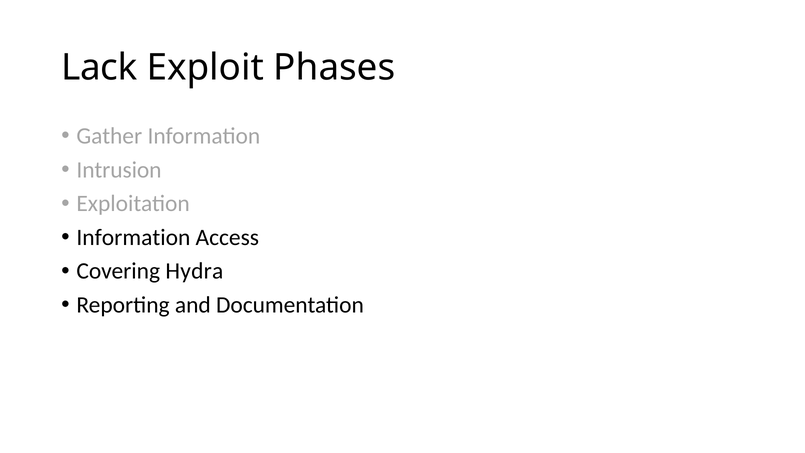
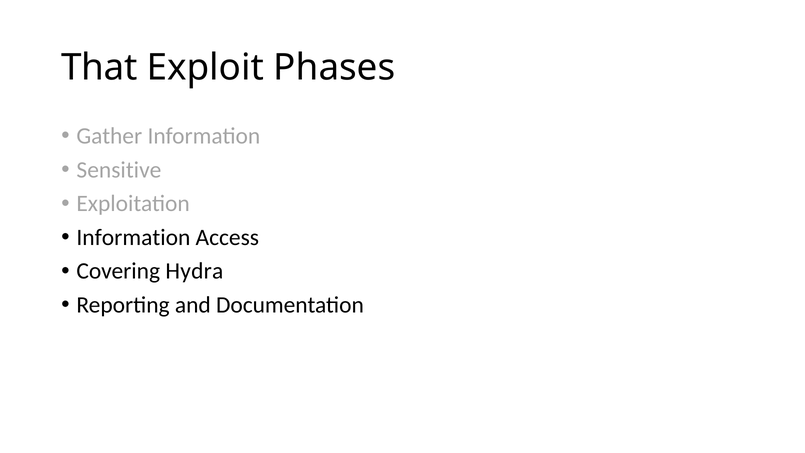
Lack: Lack -> That
Intrusion: Intrusion -> Sensitive
